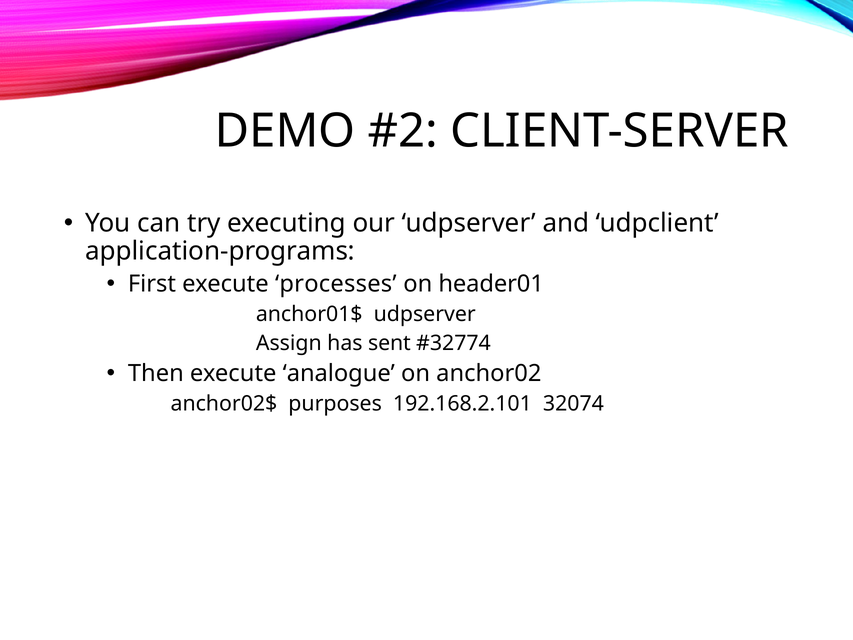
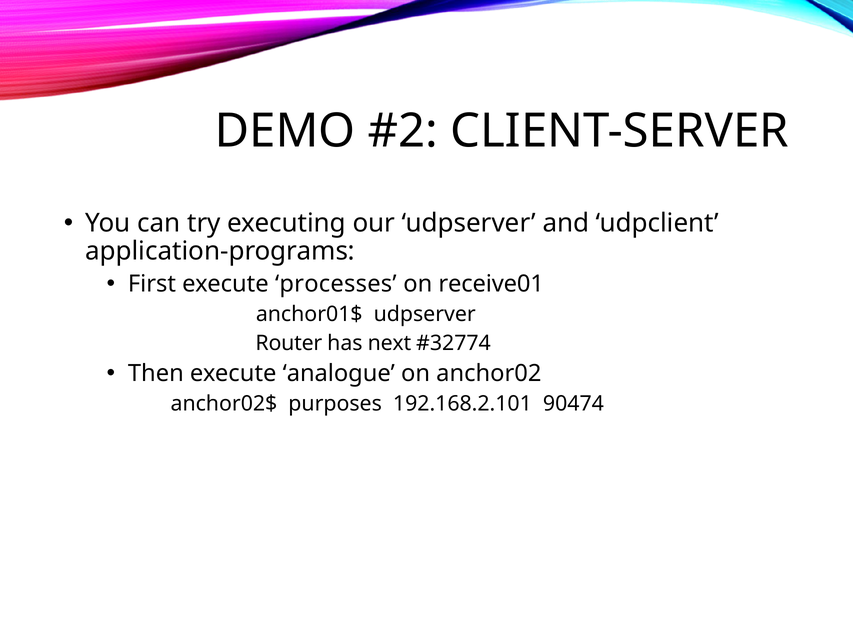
header01: header01 -> receive01
Assign: Assign -> Router
sent: sent -> next
32074: 32074 -> 90474
